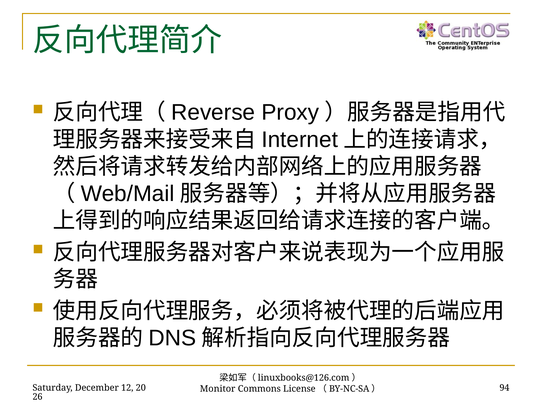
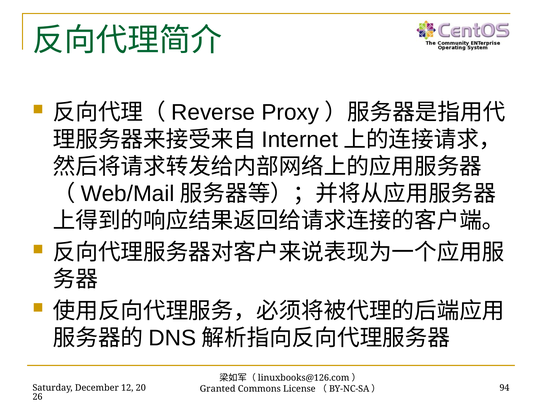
Monitor: Monitor -> Granted
